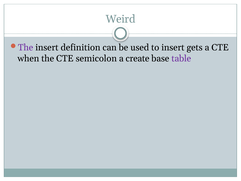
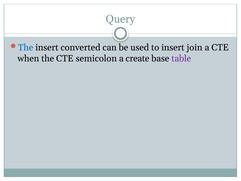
Weird: Weird -> Query
The at (26, 47) colour: purple -> blue
definition: definition -> converted
gets: gets -> join
